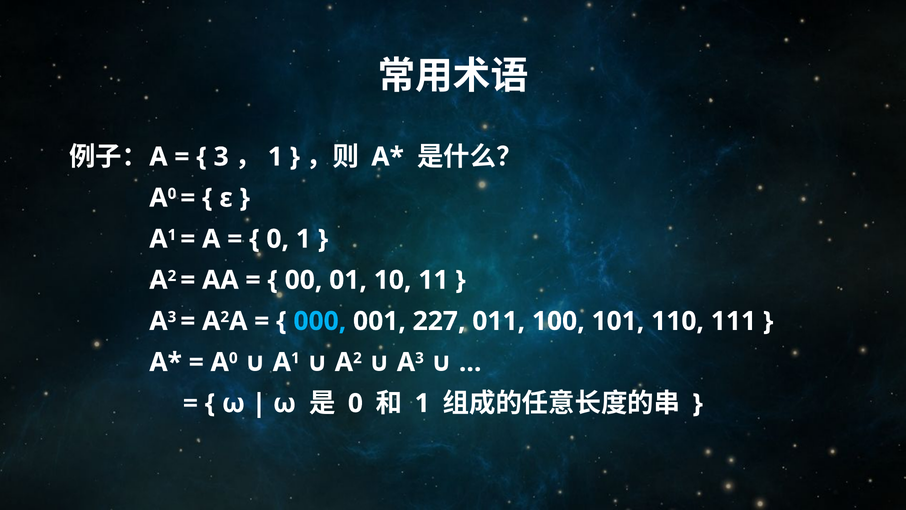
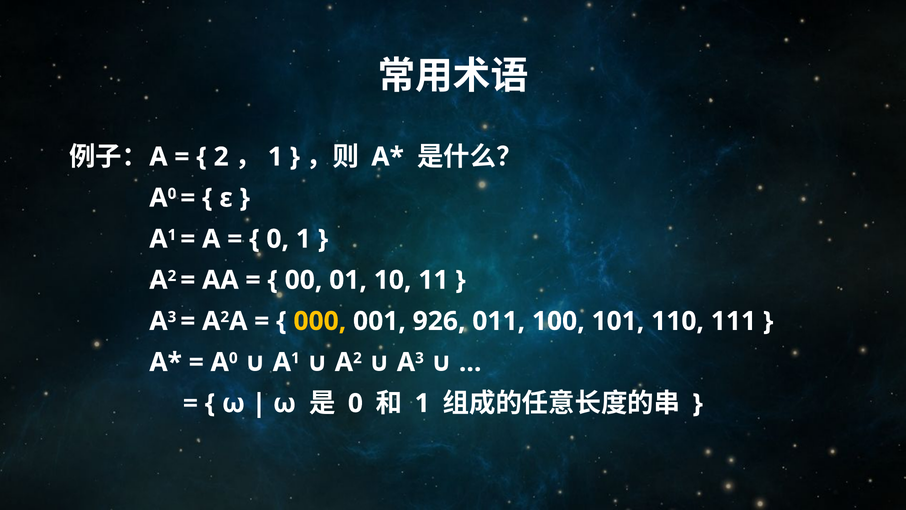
3 at (221, 157): 3 -> 2
000 colour: light blue -> yellow
227: 227 -> 926
